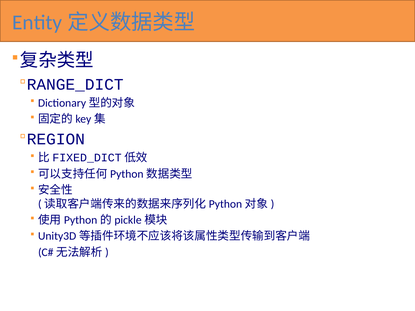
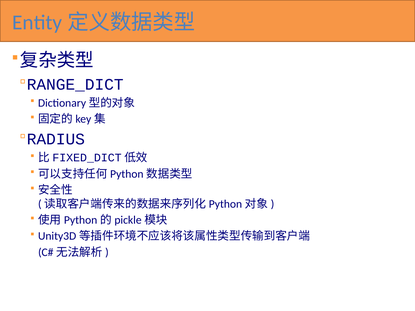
REGION: REGION -> RADIUS
